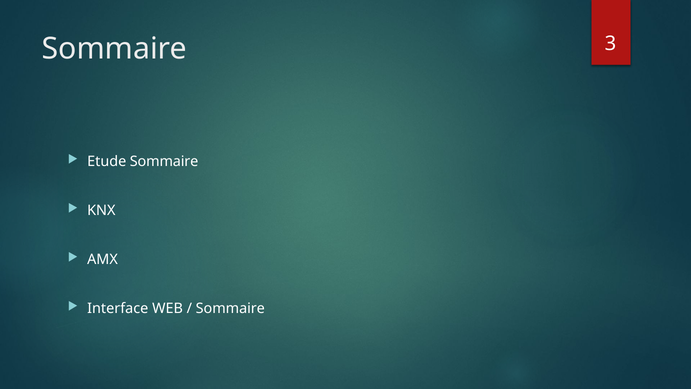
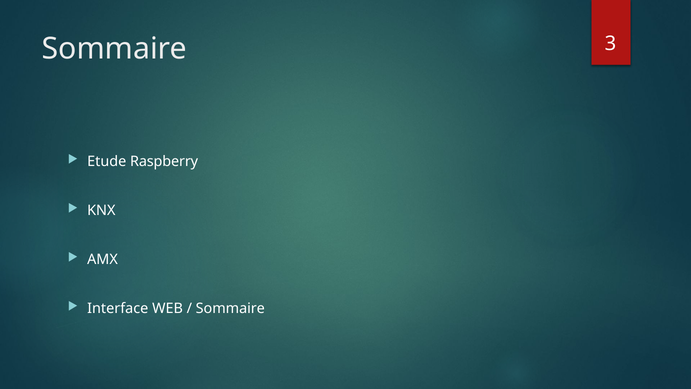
Etude Sommaire: Sommaire -> Raspberry
